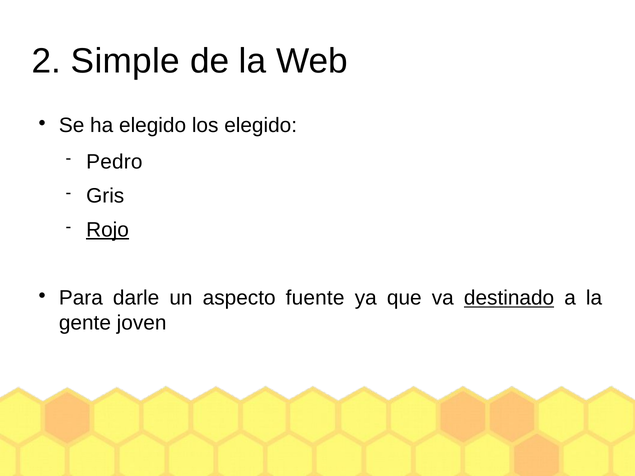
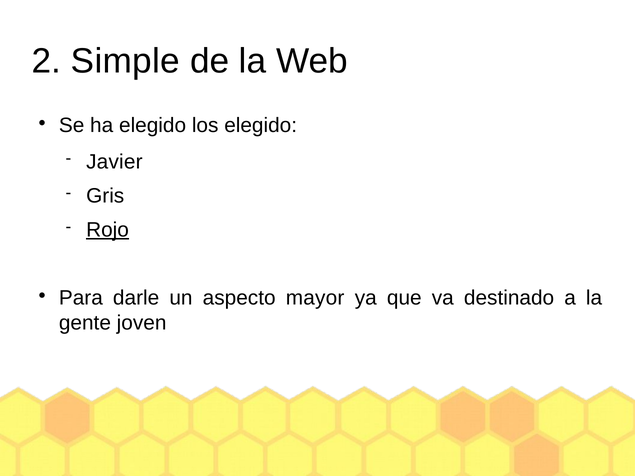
Pedro: Pedro -> Javier
fuente: fuente -> mayor
destinado underline: present -> none
